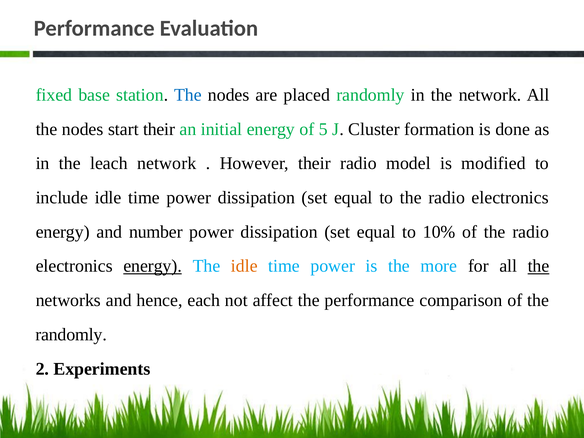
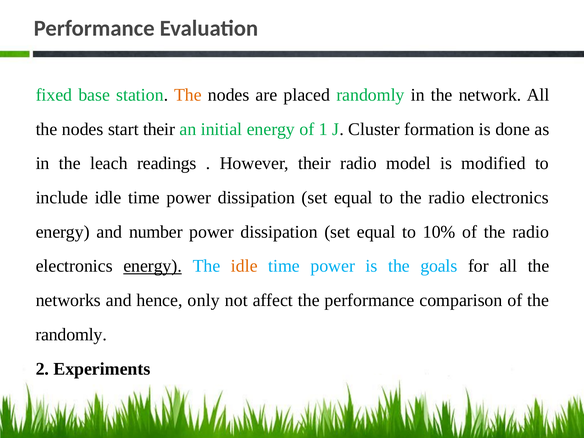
The at (188, 95) colour: blue -> orange
5: 5 -> 1
leach network: network -> readings
more: more -> goals
the at (539, 266) underline: present -> none
each: each -> only
